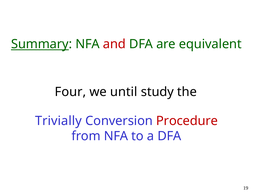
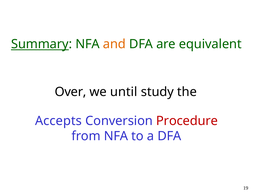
and colour: red -> orange
Four: Four -> Over
Trivially: Trivially -> Accepts
